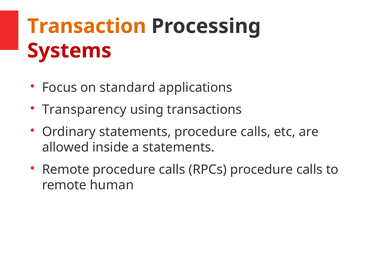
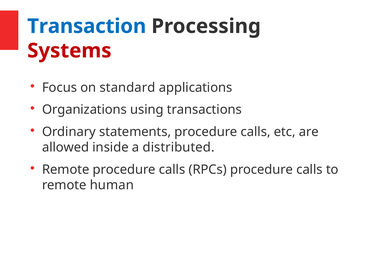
Transaction colour: orange -> blue
Transparency: Transparency -> Organizations
a statements: statements -> distributed
